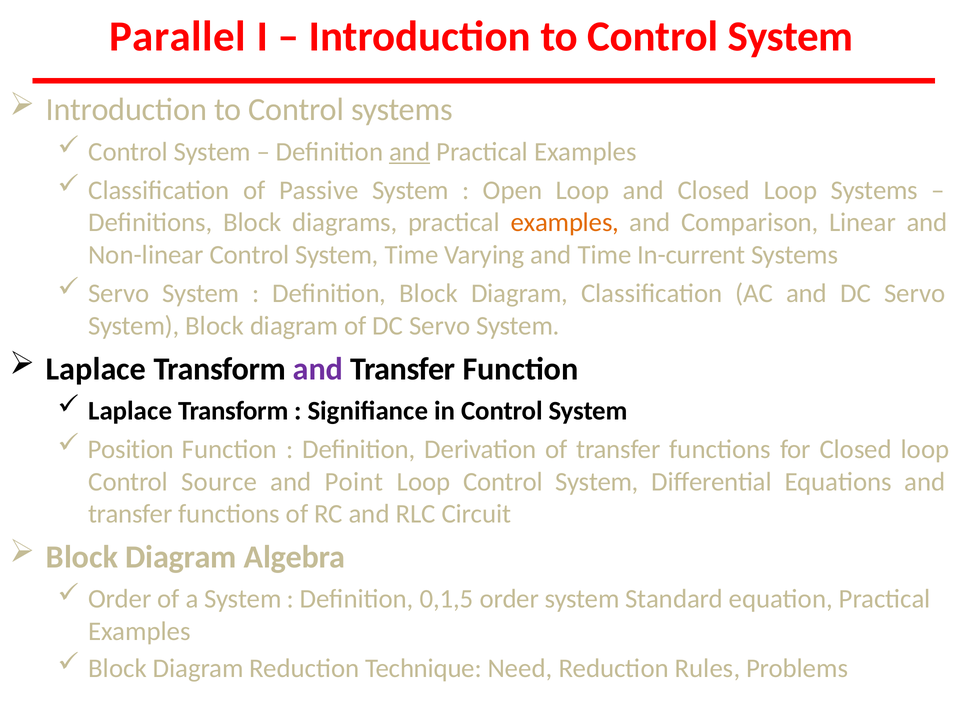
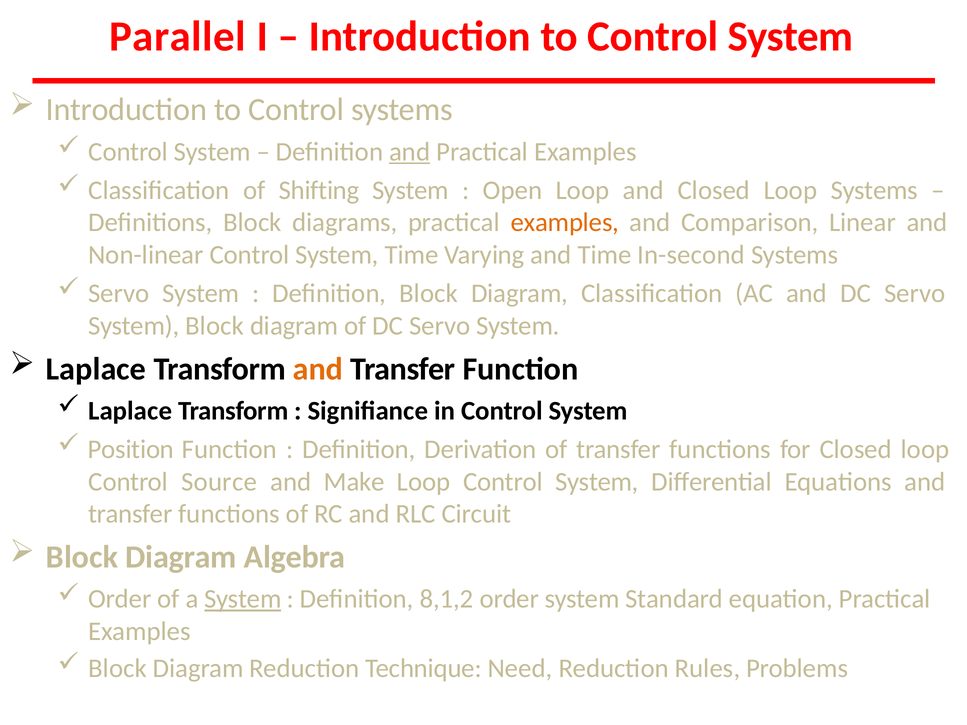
Passive: Passive -> Shifting
In-current: In-current -> In-second
and at (318, 369) colour: purple -> orange
Point: Point -> Make
System at (243, 599) underline: none -> present
0,1,5: 0,1,5 -> 8,1,2
